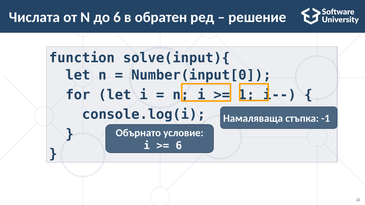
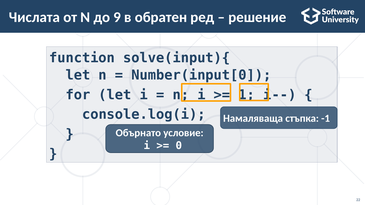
до 6: 6 -> 9
6 at (179, 146): 6 -> 0
